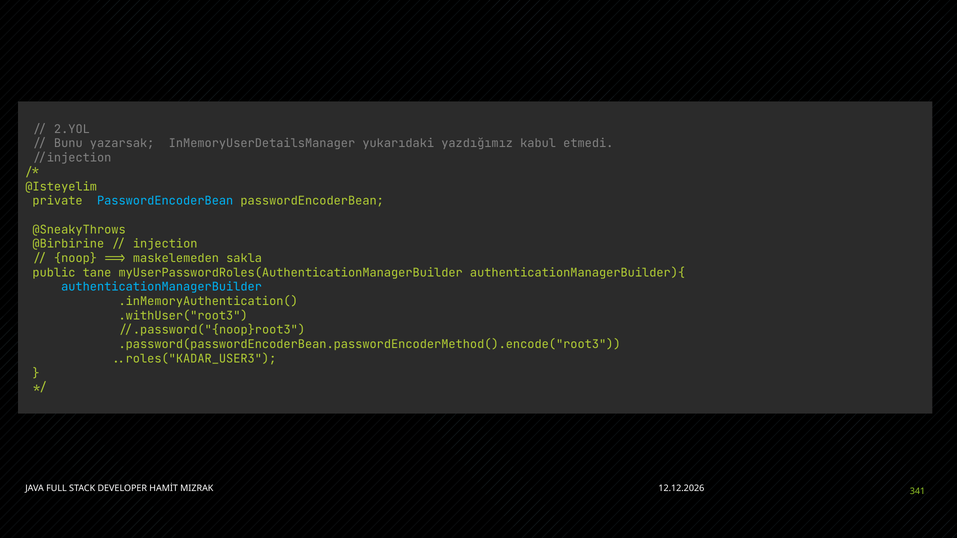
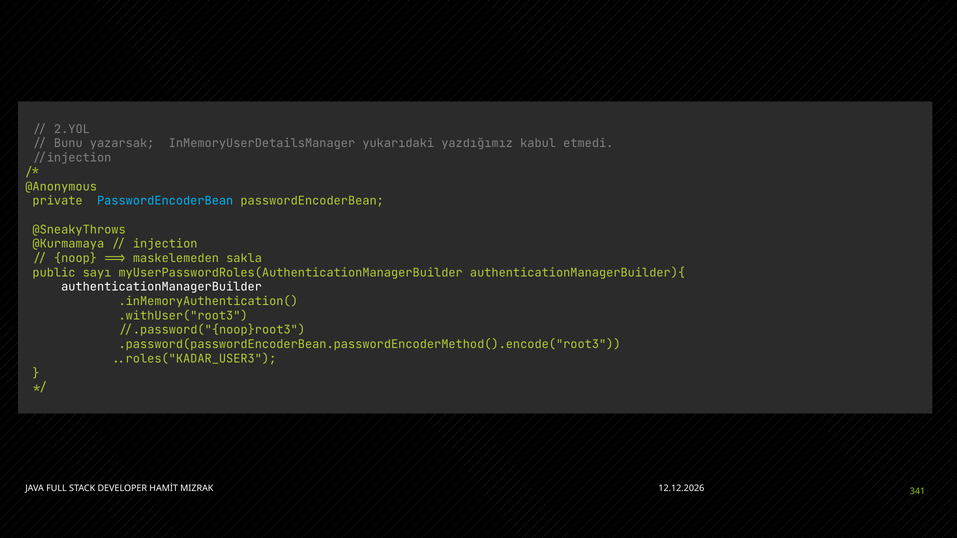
@Isteyelim: @Isteyelim -> @Anonymous
@Birbirine: @Birbirine -> @Kurmamaya
tane: tane -> sayı
authenticationManagerBuilder colour: light blue -> white
